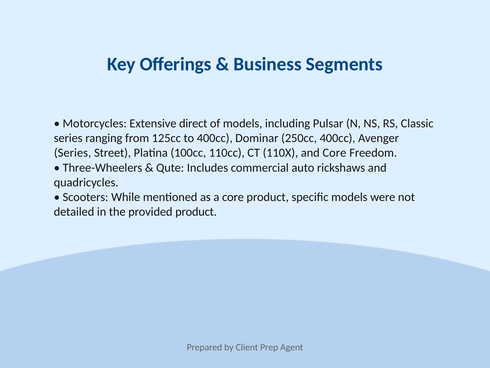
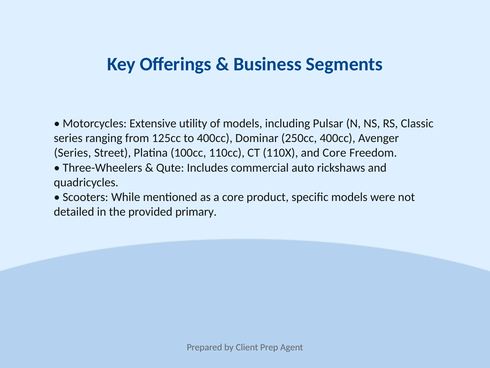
direct: direct -> utility
provided product: product -> primary
